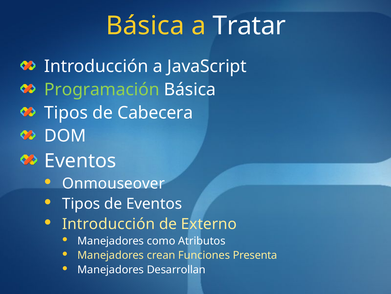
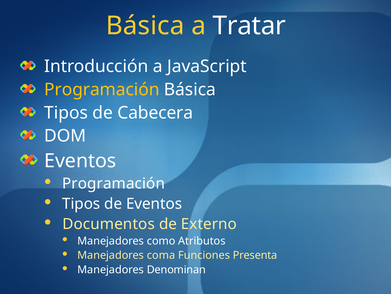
Programación at (102, 89) colour: light green -> yellow
Onmouseover at (114, 183): Onmouseover -> Programación
Introducción at (109, 223): Introducción -> Documentos
crean: crean -> coma
Desarrollan: Desarrollan -> Denominan
